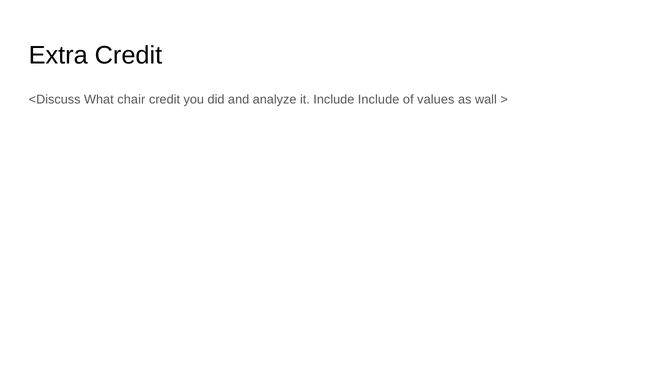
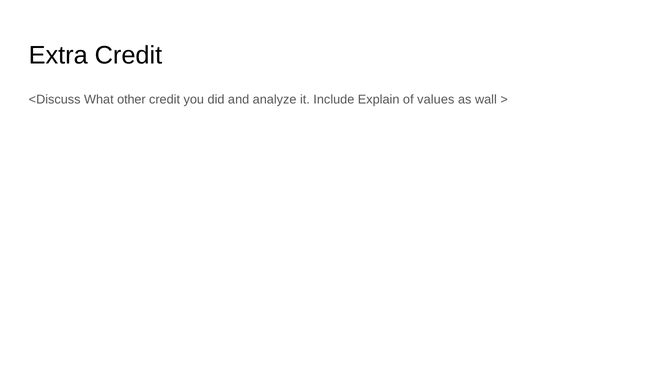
chair: chair -> other
Include Include: Include -> Explain
